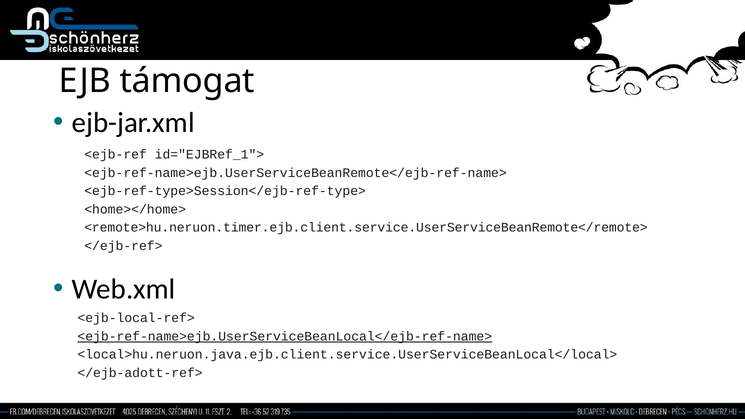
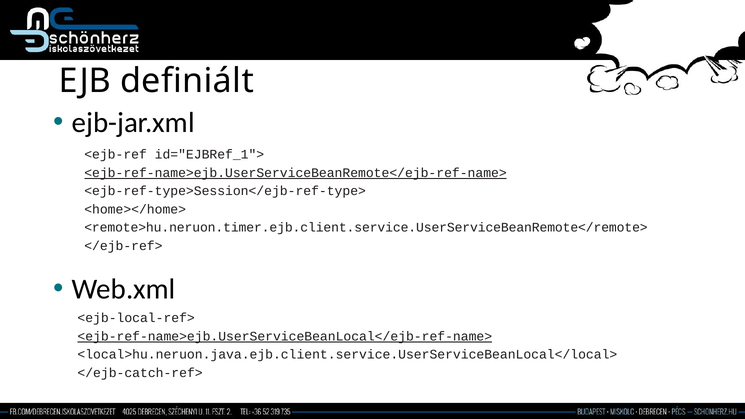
támogat: támogat -> definiált
<ejb-ref-name>ejb.UserServiceBeanRemote</ejb-ref-name> underline: none -> present
</ejb-adott-ref>: </ejb-adott-ref> -> </ejb-catch-ref>
